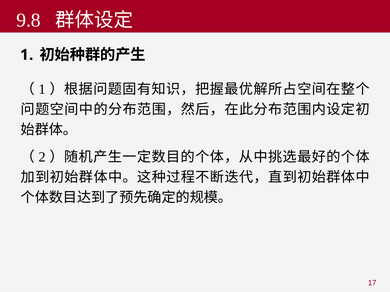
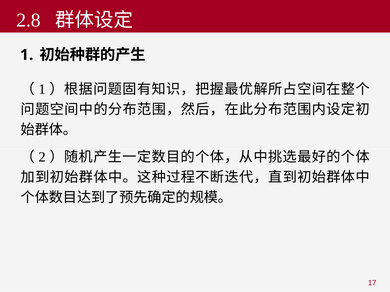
9.8: 9.8 -> 2.8
